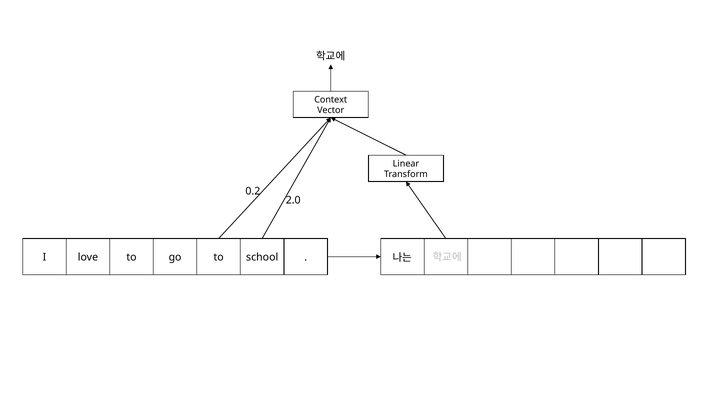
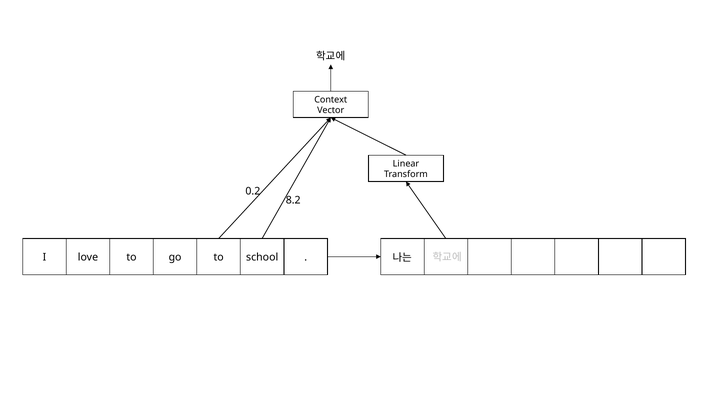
2.0: 2.0 -> 8.2
